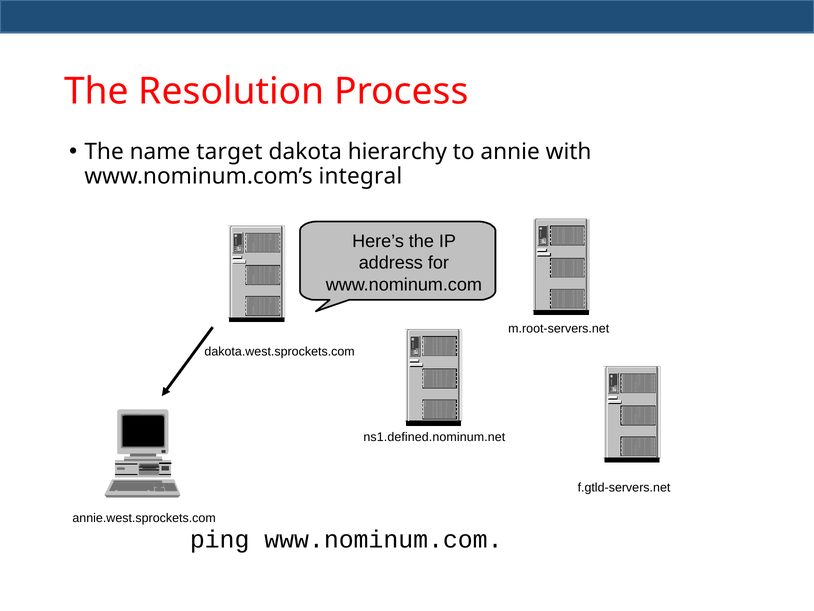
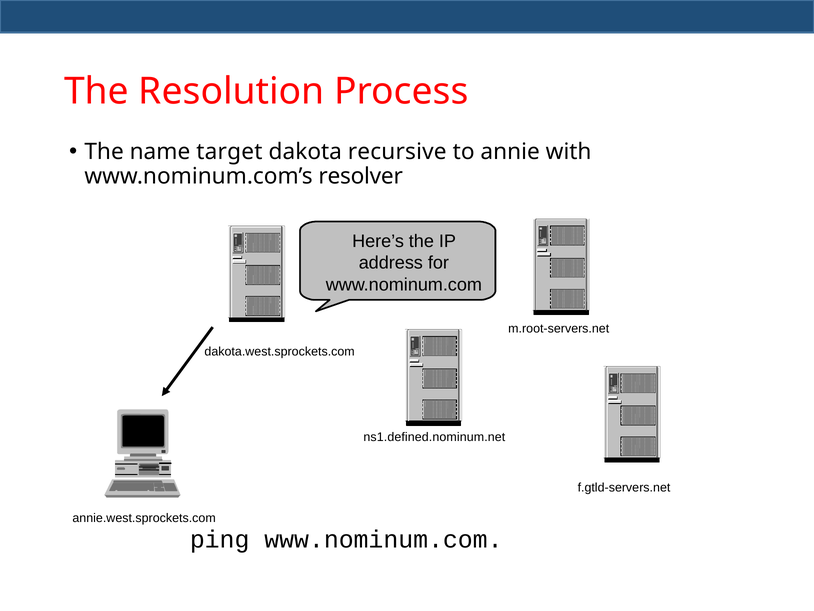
hierarchy: hierarchy -> recursive
integral: integral -> resolver
